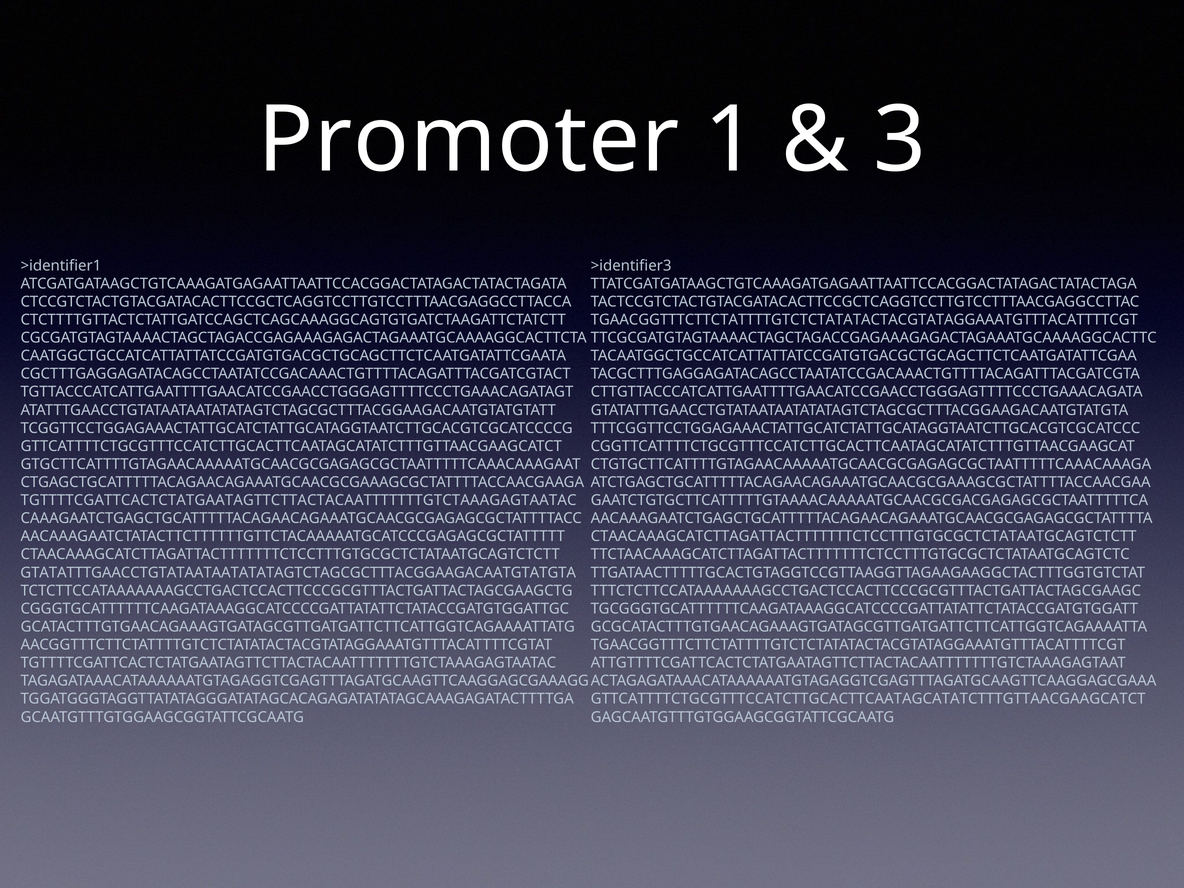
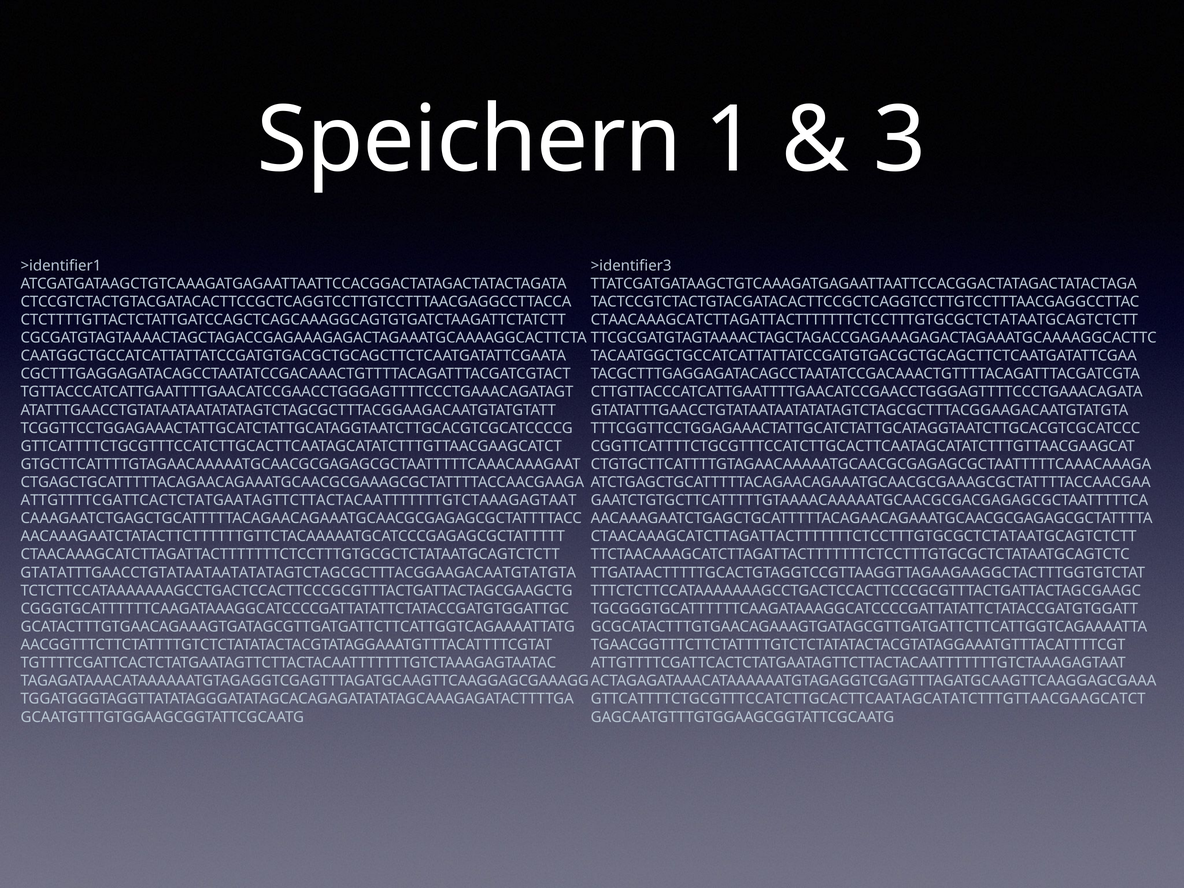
Promoter: Promoter -> Speichern
TGAACGGTTTCTTCTATTTTGTCTCTATATACTACGTATAGGAAATGTTTACATTTTCGT at (864, 320): TGAACGGTTTCTTCTATTTTGTCTCTATATACTACGTATAGGAAATGTTTACATTTTCGT -> CTAACAAAGCATCTTAGATTACTTTTTTTCTCCTTTGTGCGCTCTATAATGCAGTCTCTT
TGTTTTCGATTCACTCTATGAATAGTTCTTACTACAATTTTTTTGTCTAAAGAGTAATAC at (299, 500): TGTTTTCGATTCACTCTATGAATAGTTCTTACTACAATTTTTTTGTCTAAAGAGTAATAC -> ATTGTTTTCGATTCACTCTATGAATAGTTCTTACTACAATTTTTTTGTCTAAAGAGTAAT
